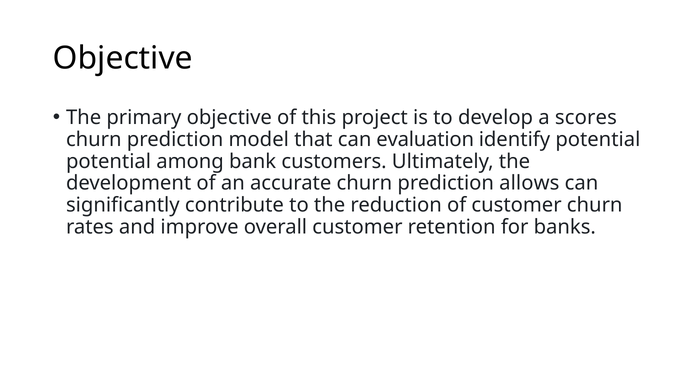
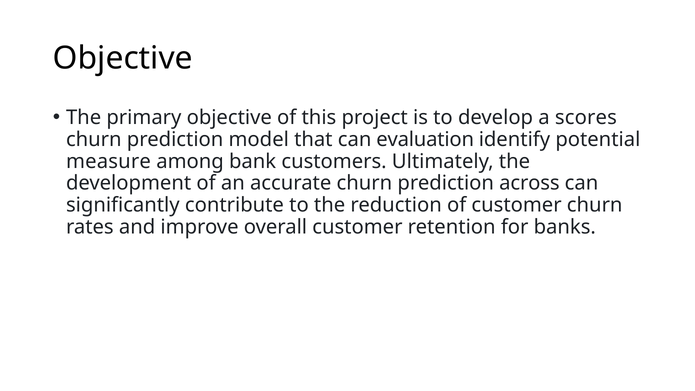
potential at (109, 161): potential -> measure
allows: allows -> across
